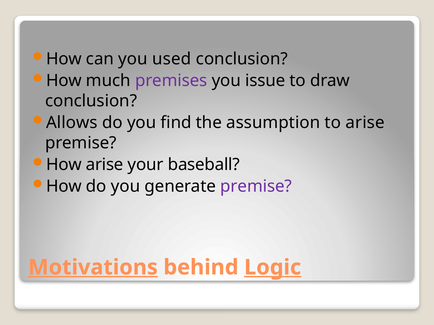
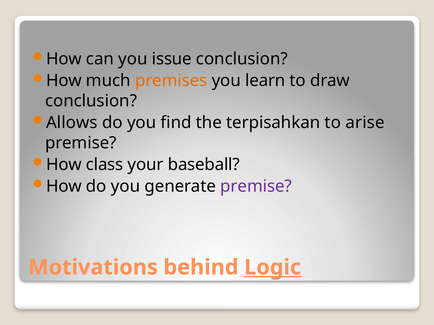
used: used -> issue
premises colour: purple -> orange
issue: issue -> learn
assumption: assumption -> terpisahkan
How arise: arise -> class
Motivations underline: present -> none
